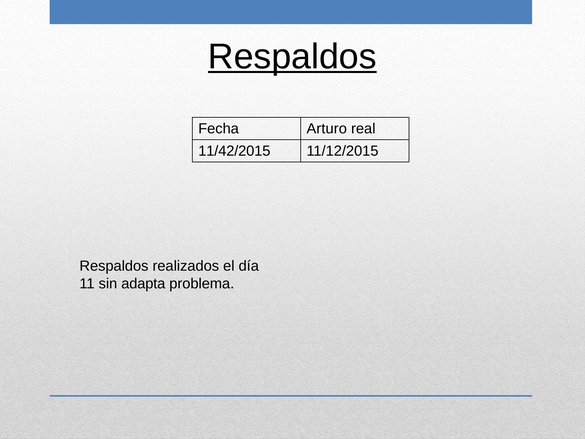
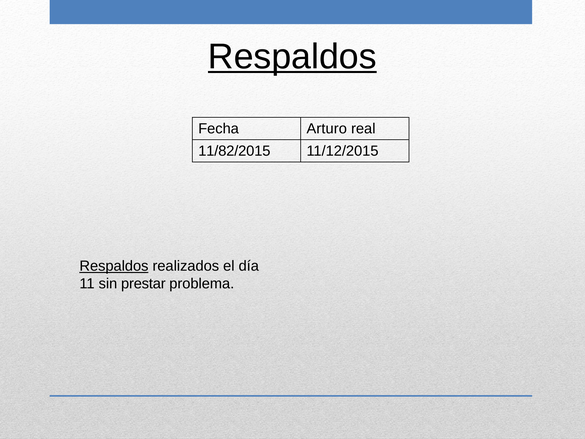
11/42/2015: 11/42/2015 -> 11/82/2015
Respaldos at (114, 266) underline: none -> present
adapta: adapta -> prestar
